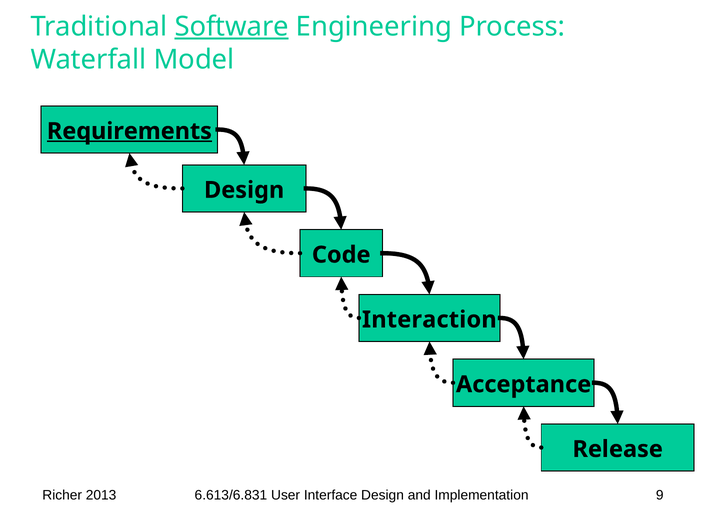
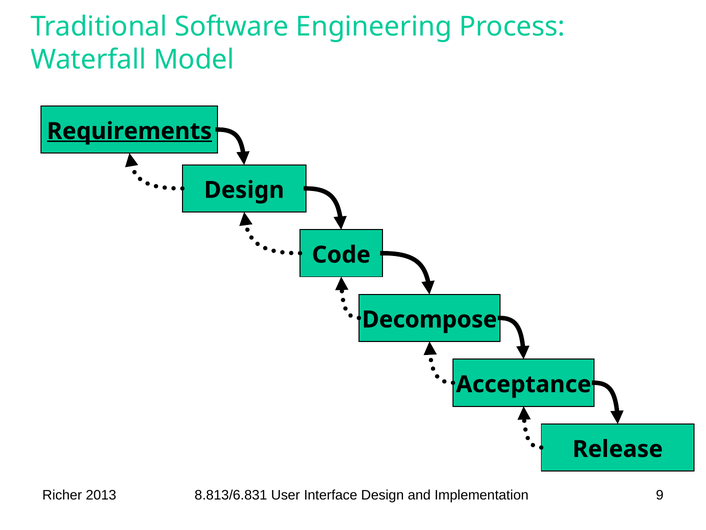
Software underline: present -> none
Interaction: Interaction -> Decompose
6.613/6.831: 6.613/6.831 -> 8.813/6.831
